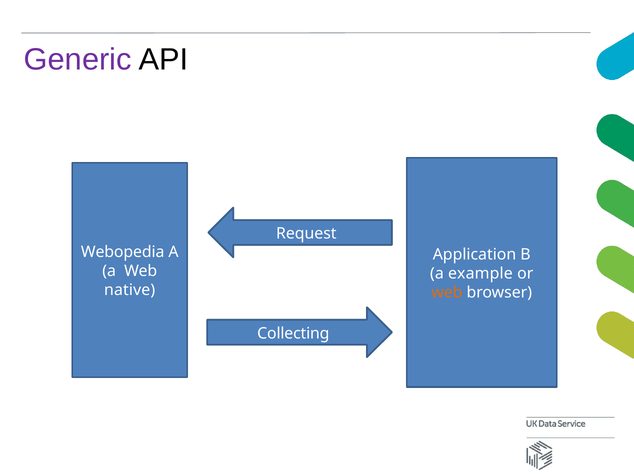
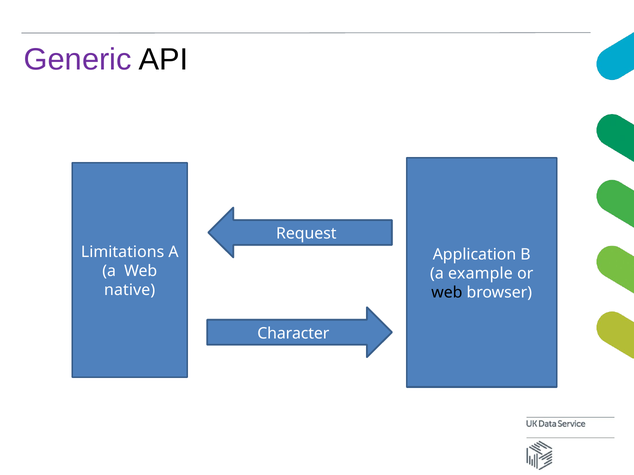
Webopedia: Webopedia -> Limitations
web at (447, 293) colour: orange -> black
Collecting: Collecting -> Character
